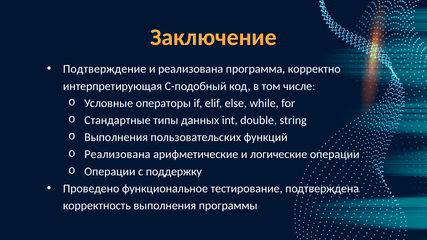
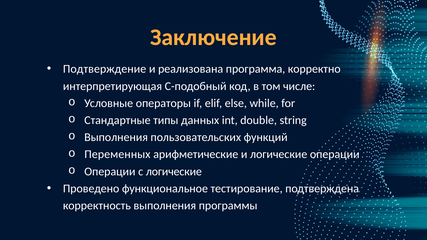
Реализована at (117, 155): Реализована -> Переменных
с поддержку: поддержку -> логические
